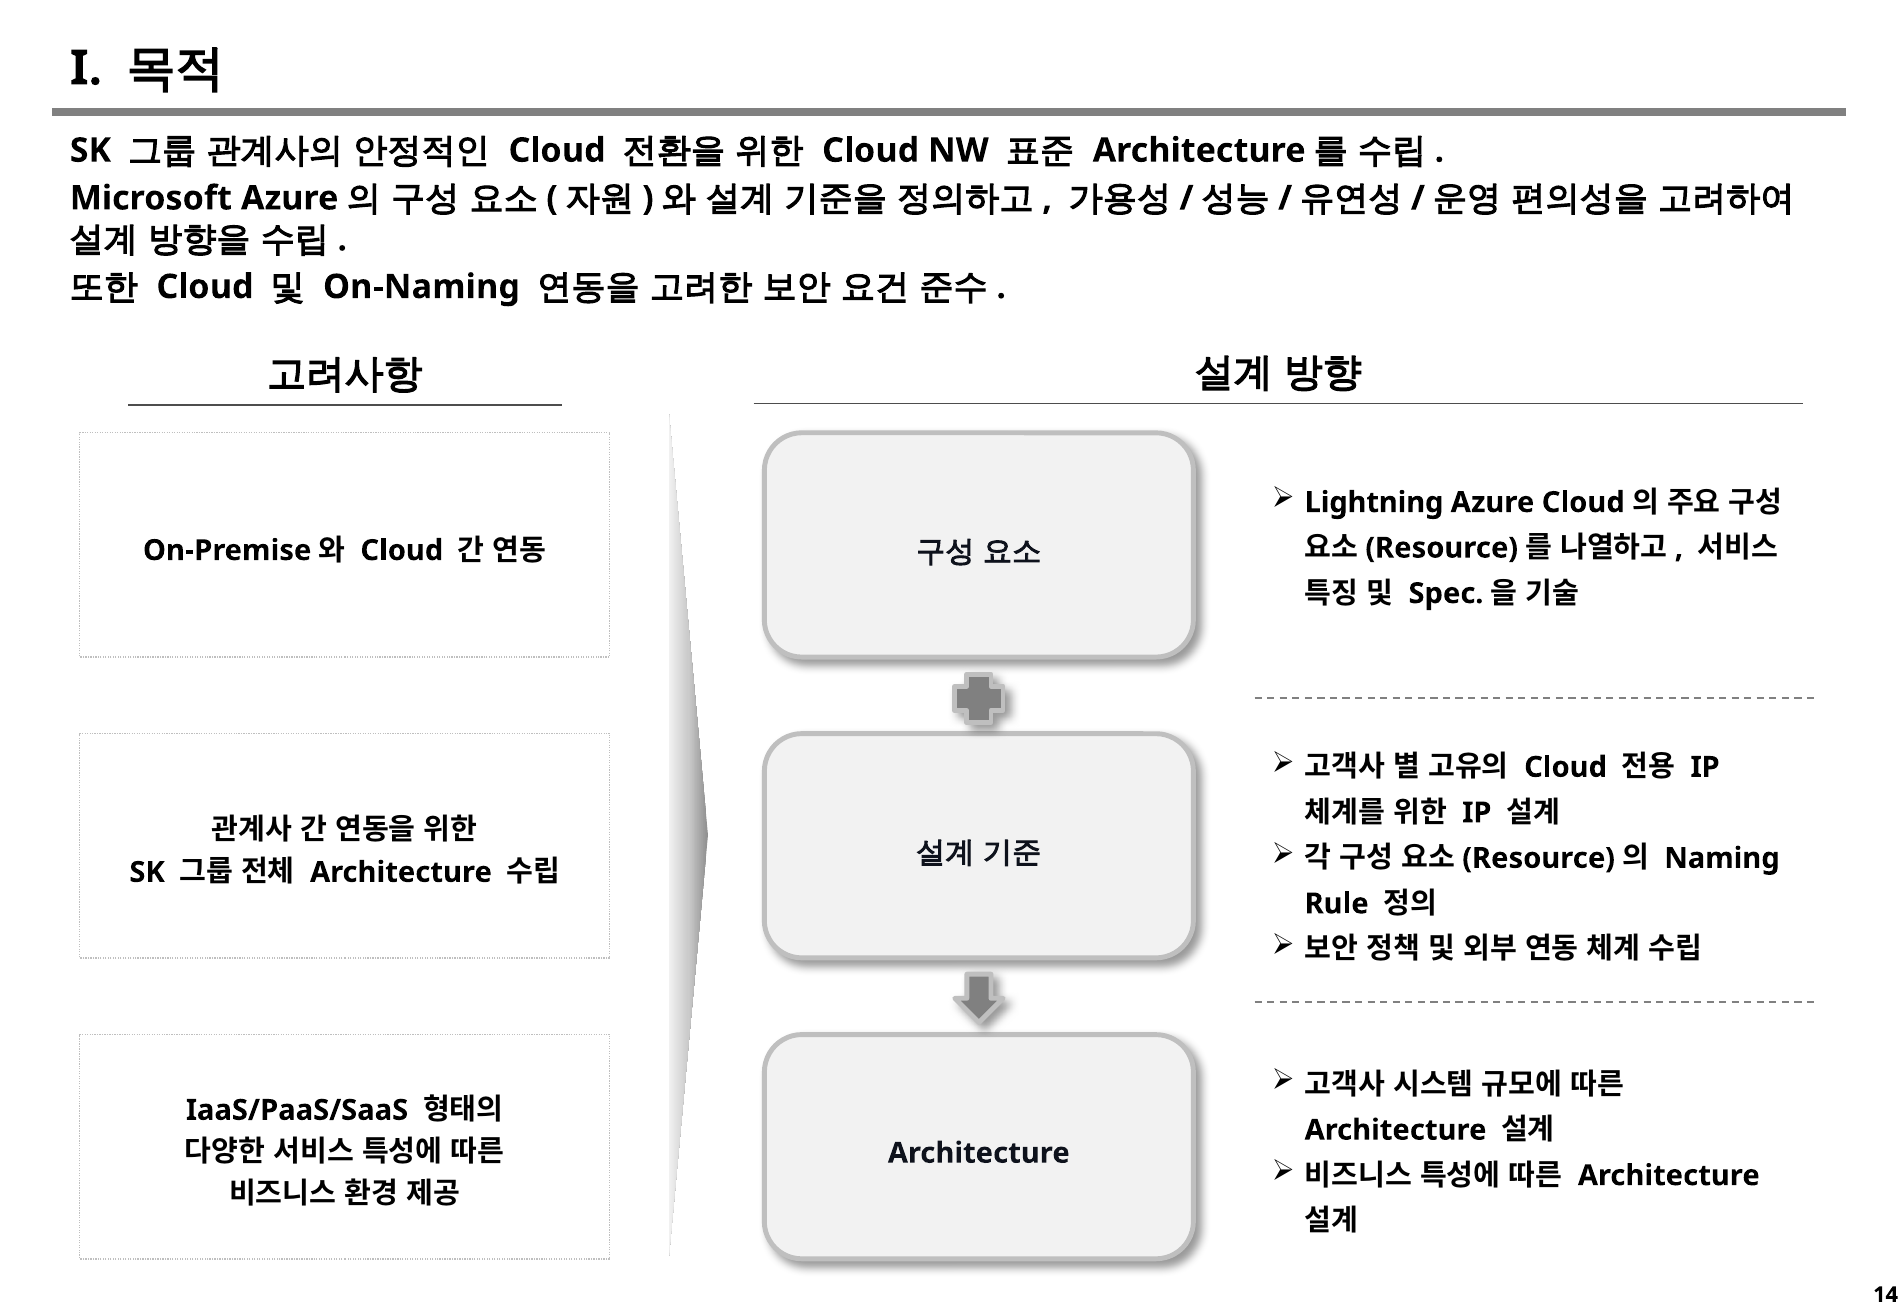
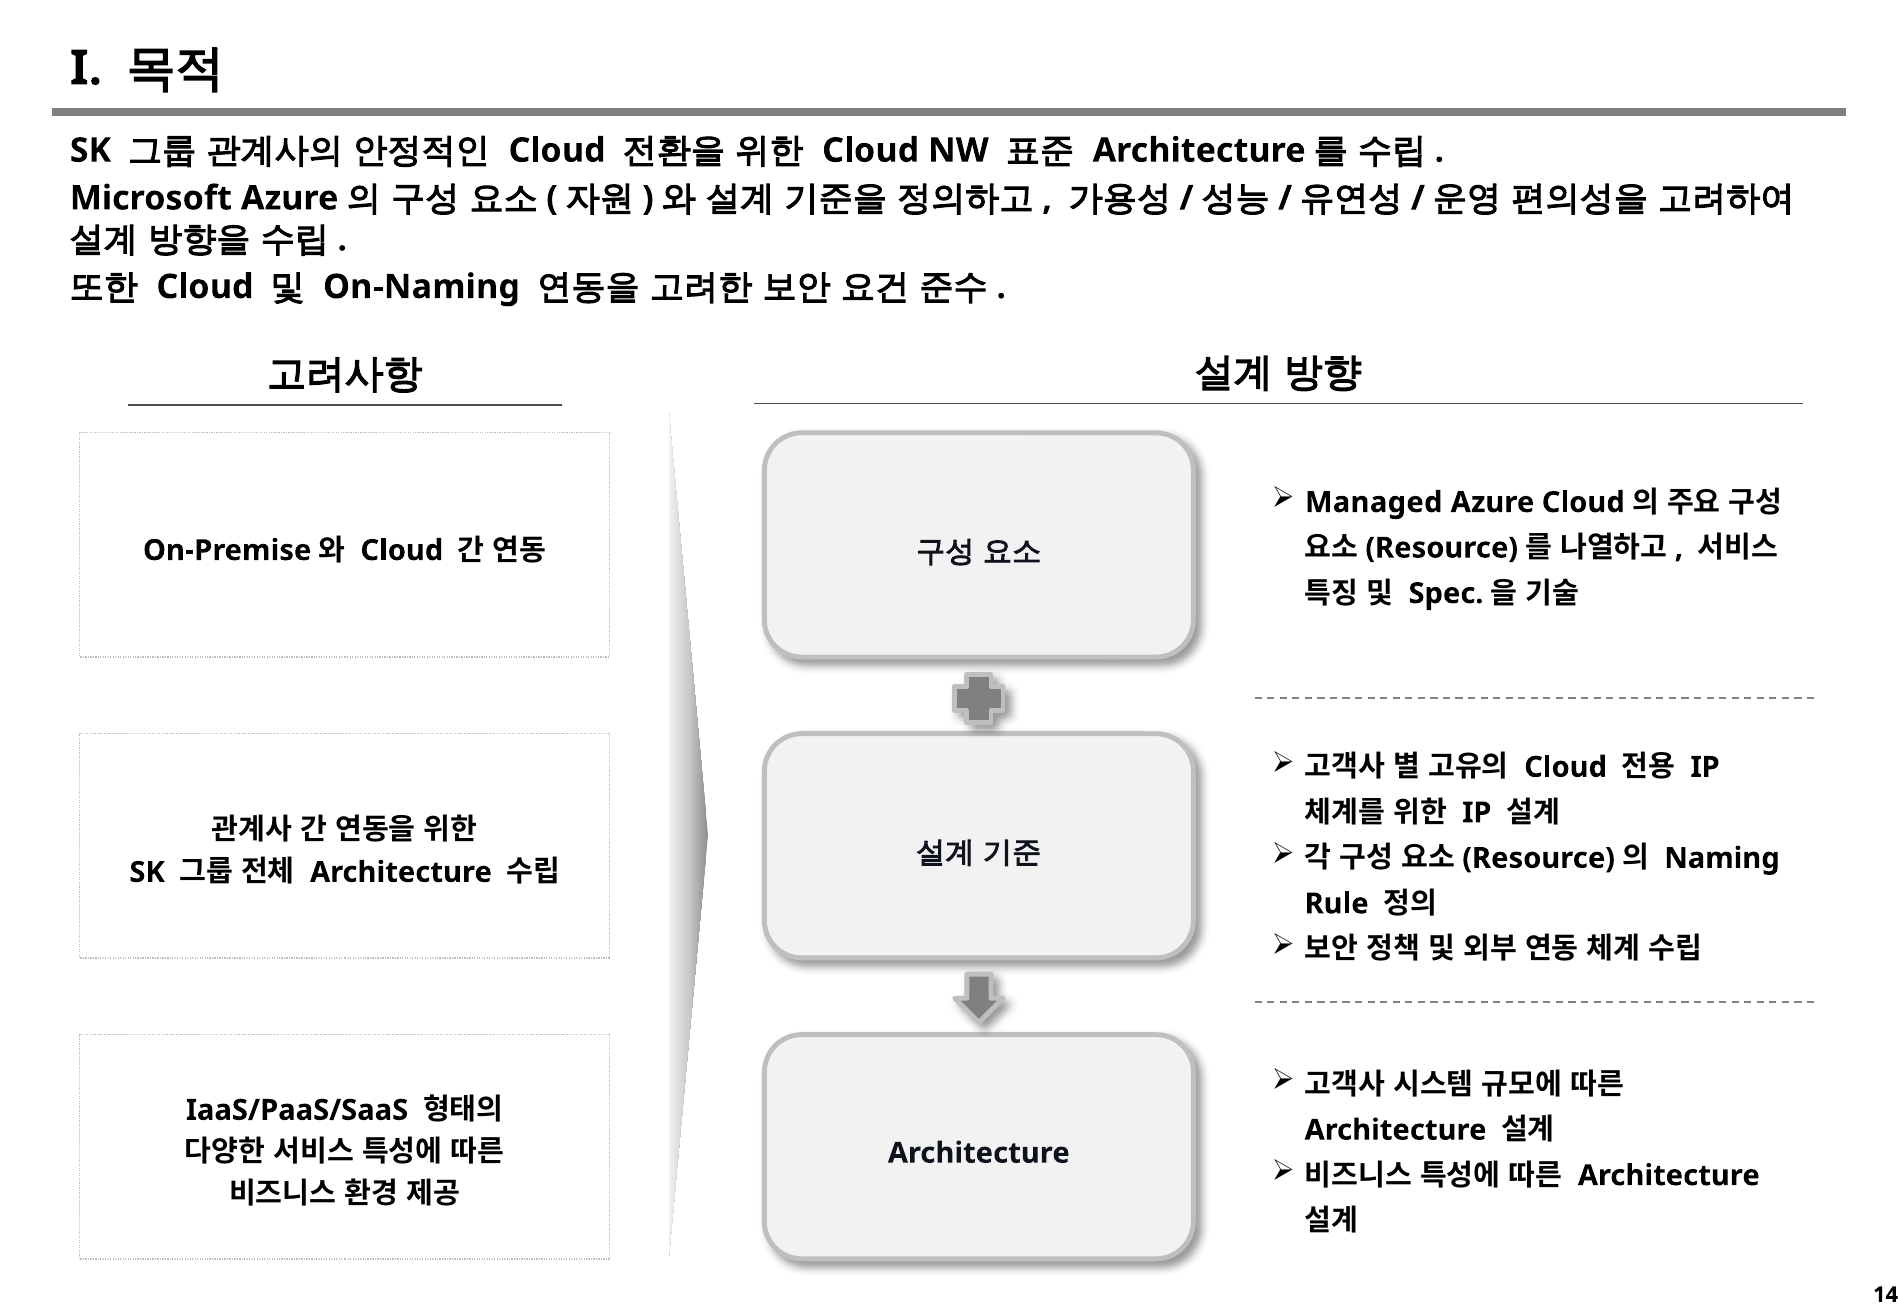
Lightning: Lightning -> Managed
